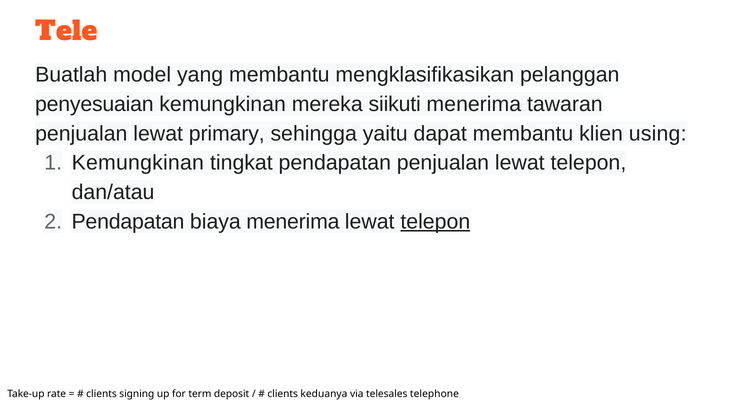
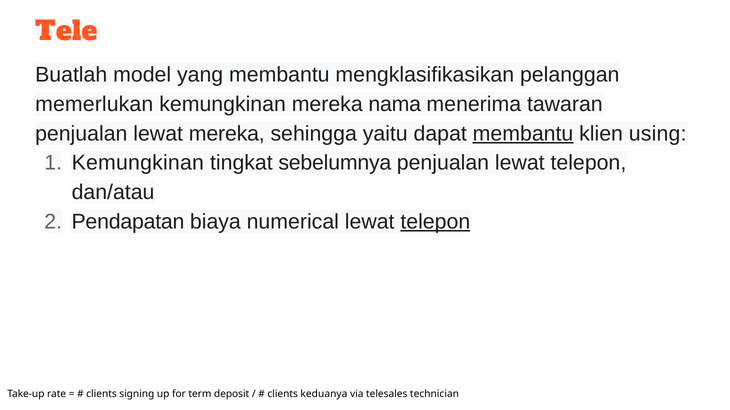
penyesuaian: penyesuaian -> memerlukan
siikuti: siikuti -> nama
lewat primary: primary -> mereka
membantu at (523, 134) underline: none -> present
tingkat pendapatan: pendapatan -> sebelumnya
biaya menerima: menerima -> numerical
telephone: telephone -> technician
